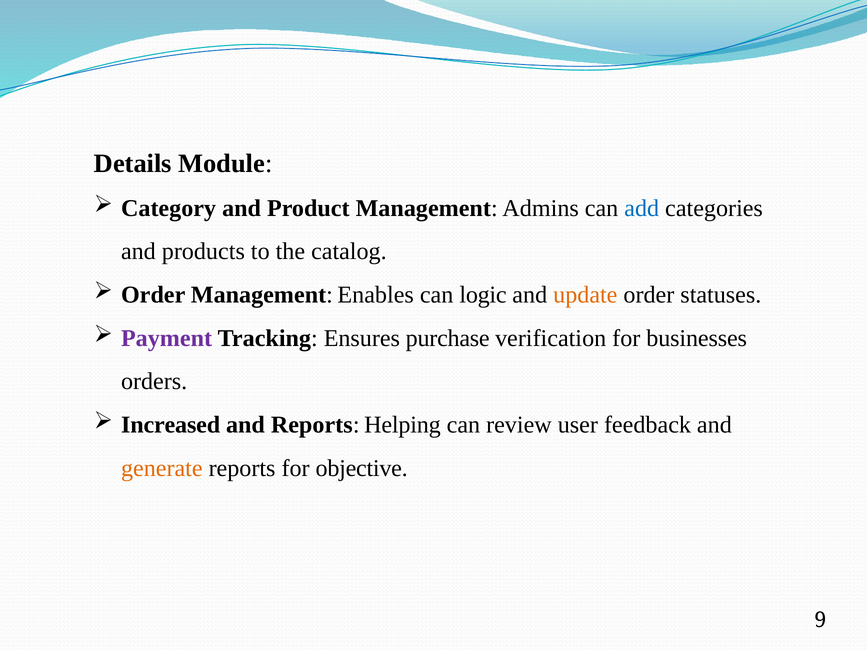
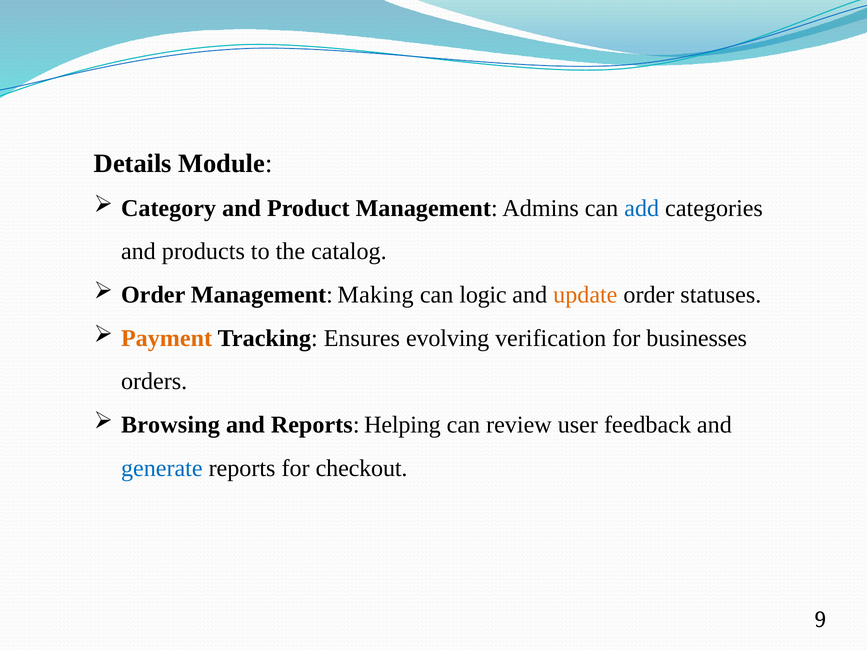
Enables: Enables -> Making
Payment colour: purple -> orange
purchase: purchase -> evolving
Increased: Increased -> Browsing
generate colour: orange -> blue
objective: objective -> checkout
